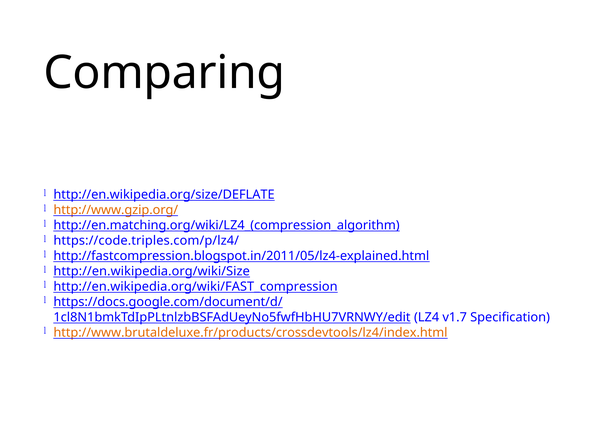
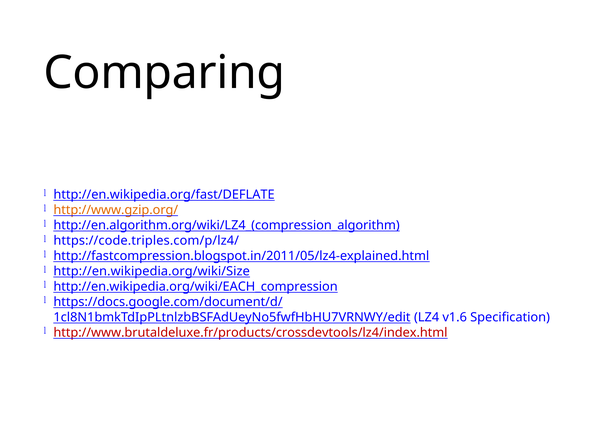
http://en.wikipedia.org/size/DEFLATE: http://en.wikipedia.org/size/DEFLATE -> http://en.wikipedia.org/fast/DEFLATE
http://en.matching.org/wiki/LZ4_(compression_algorithm: http://en.matching.org/wiki/LZ4_(compression_algorithm -> http://en.algorithm.org/wiki/LZ4_(compression_algorithm
http://en.wikipedia.org/wiki/FAST_compression: http://en.wikipedia.org/wiki/FAST_compression -> http://en.wikipedia.org/wiki/EACH_compression
v1.7: v1.7 -> v1.6
http://www.brutaldeluxe.fr/products/crossdevtools/lz4/index.html colour: orange -> red
